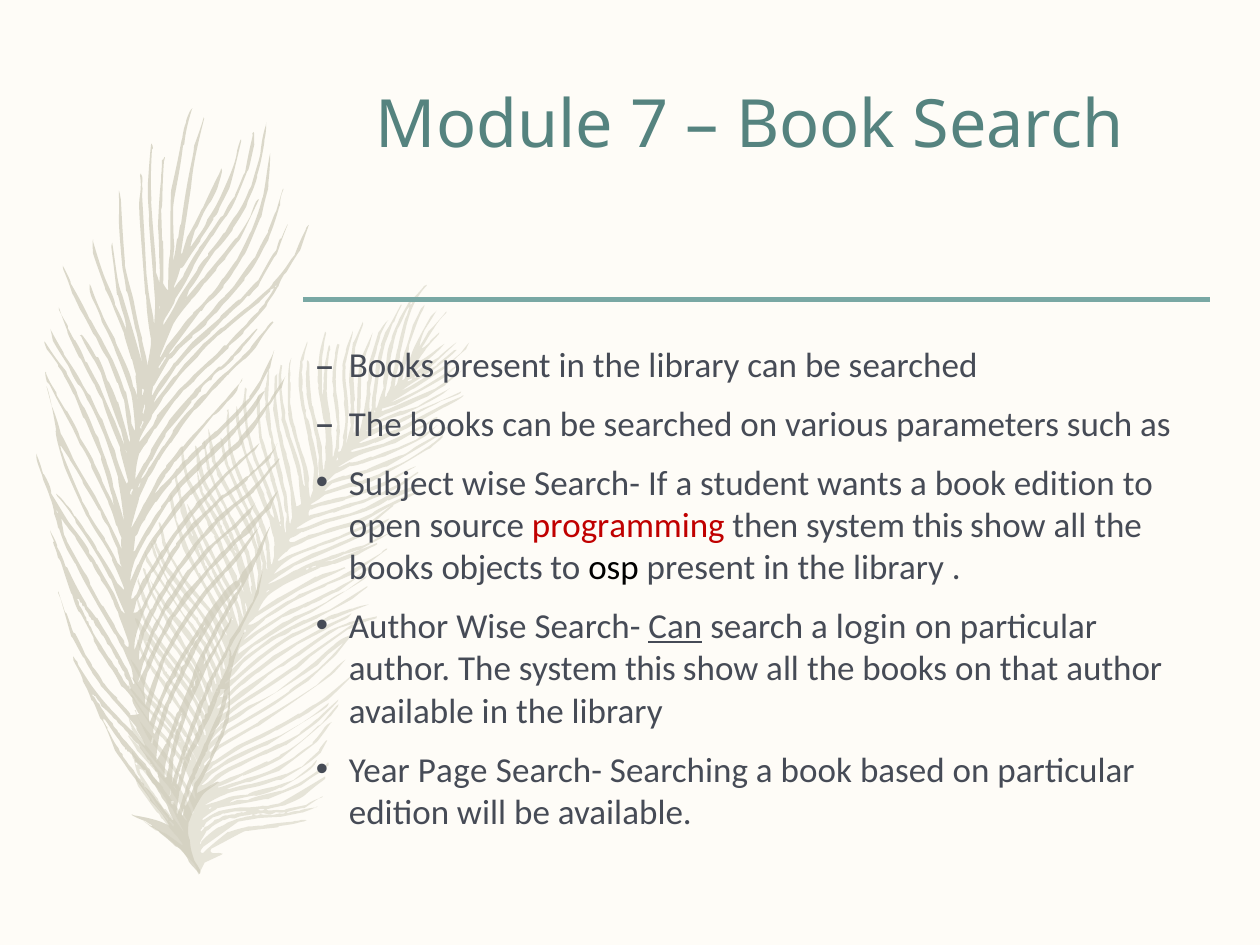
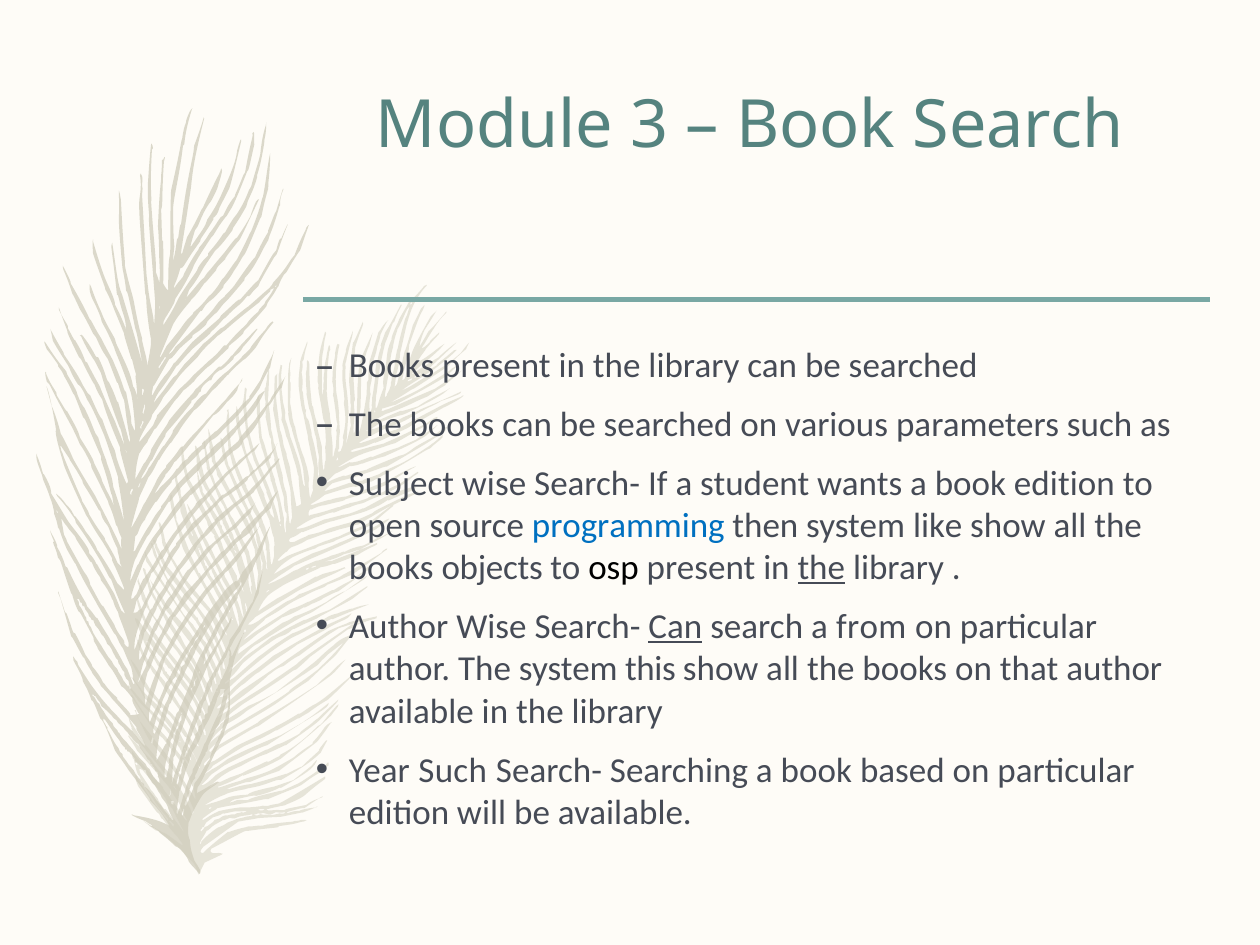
7: 7 -> 3
programming colour: red -> blue
then system this: this -> like
the at (821, 568) underline: none -> present
login: login -> from
Year Page: Page -> Such
